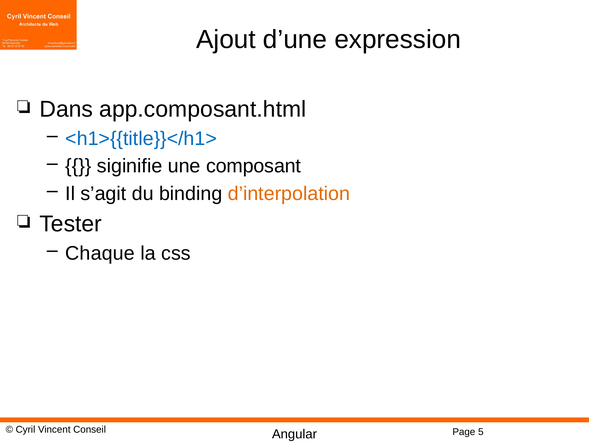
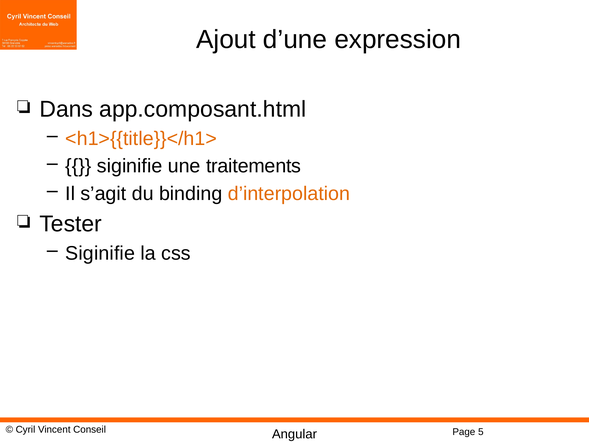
<h1>{{title}}</h1> colour: blue -> orange
composant: composant -> traitements
Chaque at (100, 253): Chaque -> Siginifie
